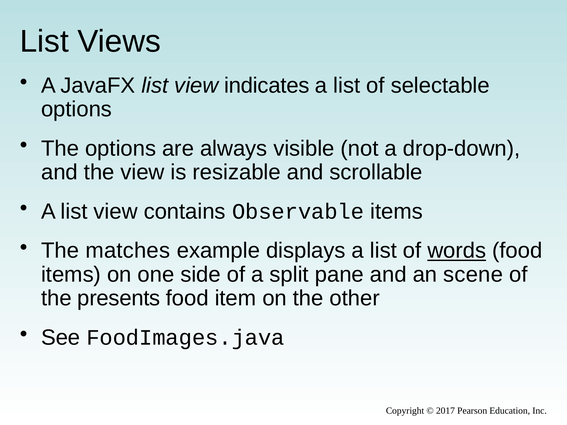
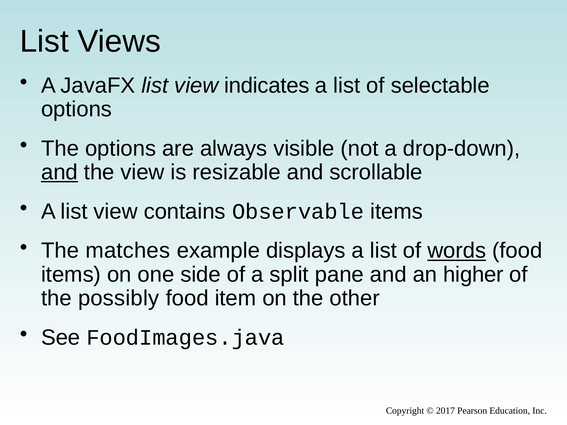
and at (59, 172) underline: none -> present
scene: scene -> higher
presents: presents -> possibly
